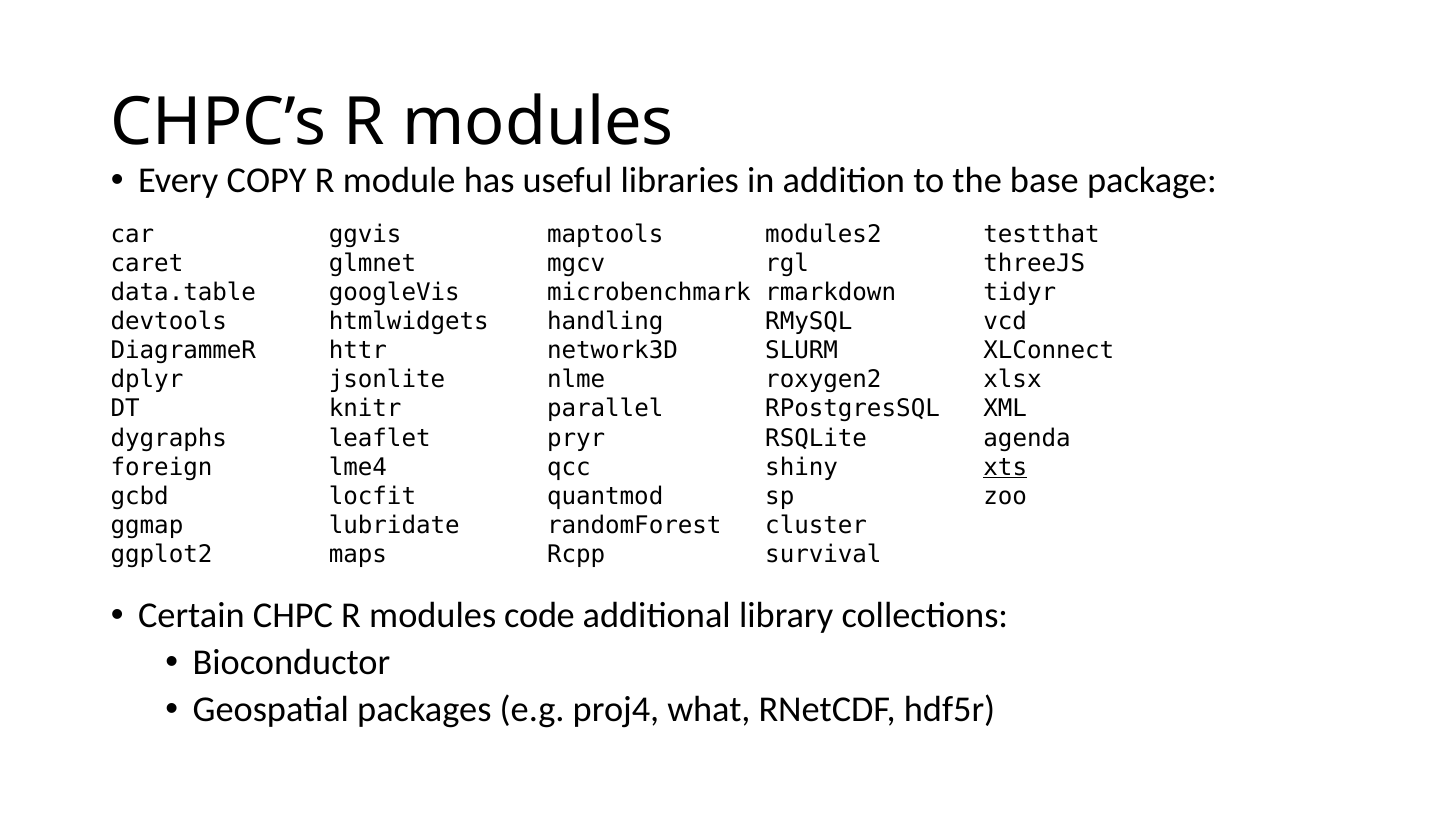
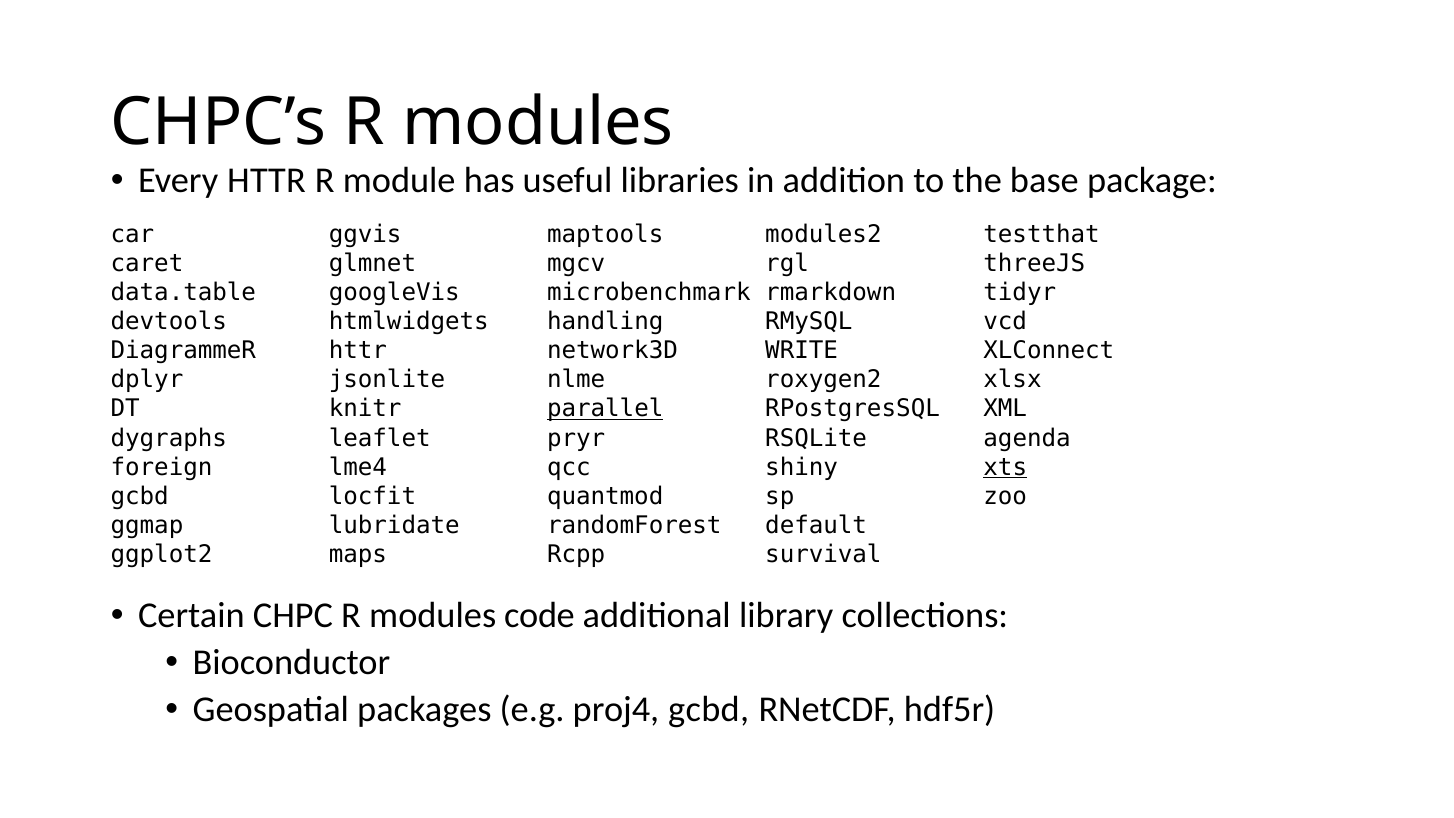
Every COPY: COPY -> HTTR
SLURM: SLURM -> WRITE
parallel underline: none -> present
cluster: cluster -> default
proj4 what: what -> gcbd
